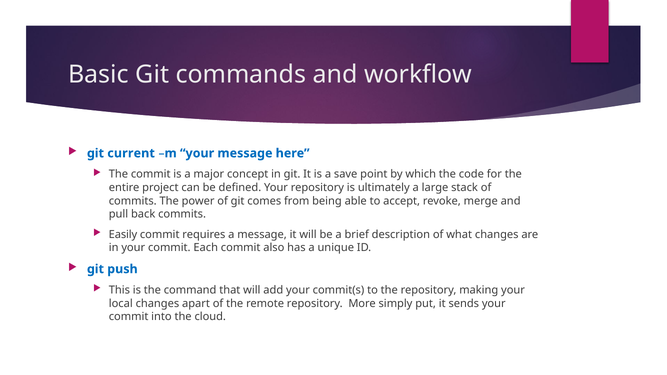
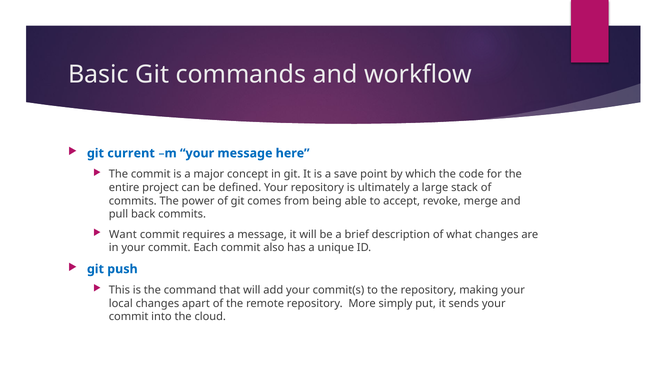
Easily: Easily -> Want
